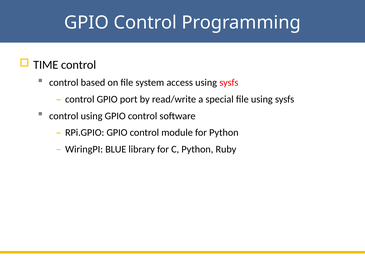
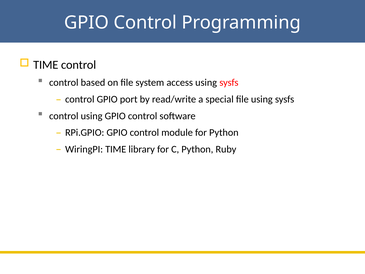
WiringPI BLUE: BLUE -> TIME
